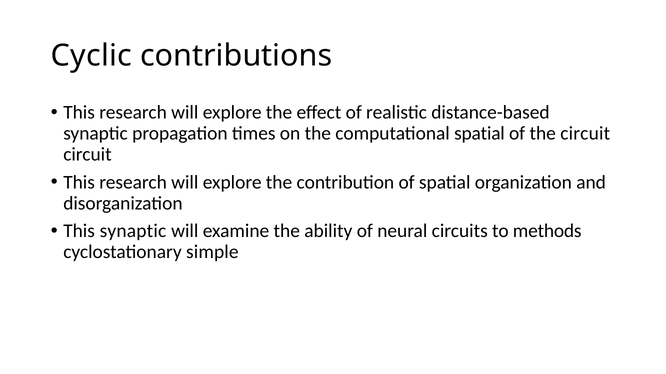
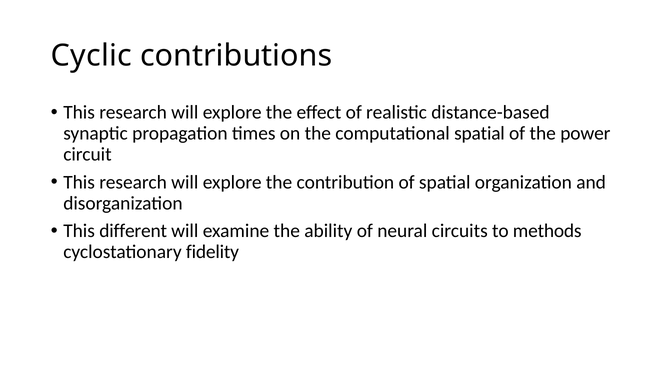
the circuit: circuit -> power
This synaptic: synaptic -> different
simple: simple -> fidelity
